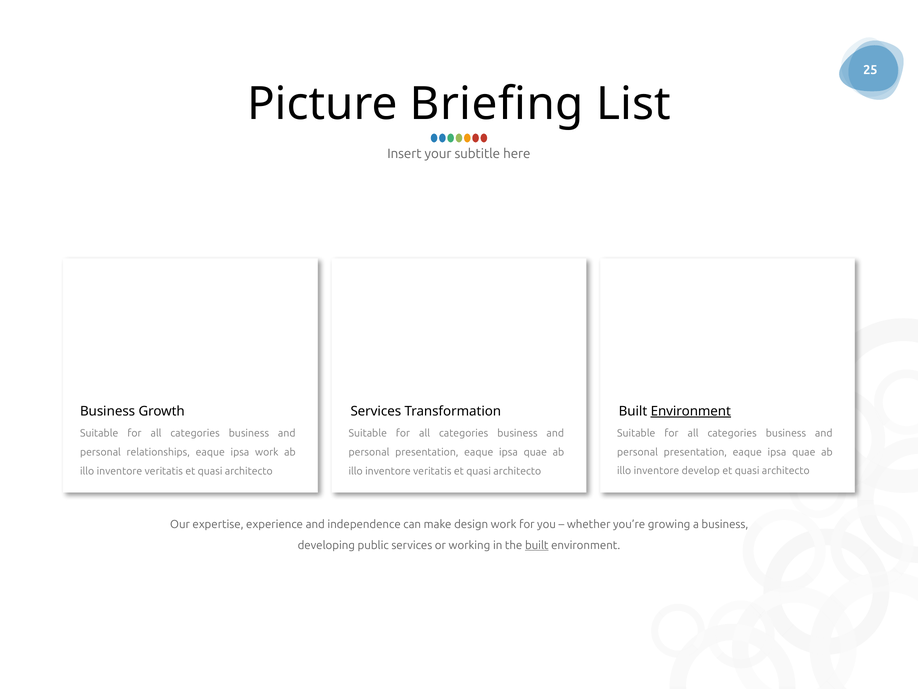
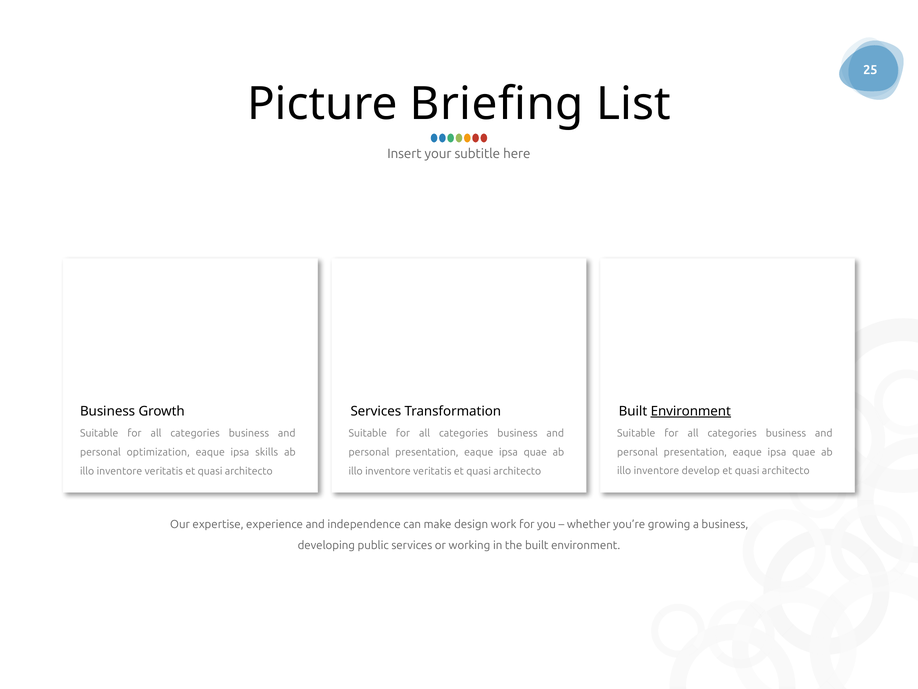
relationships: relationships -> optimization
ipsa work: work -> skills
built at (537, 545) underline: present -> none
